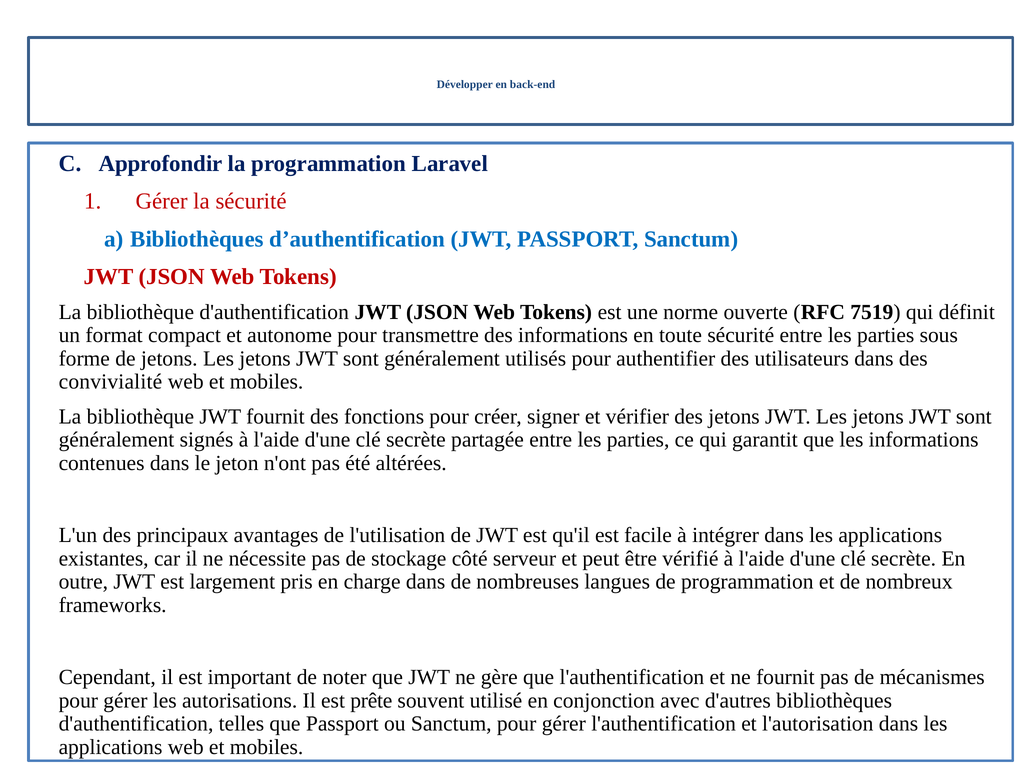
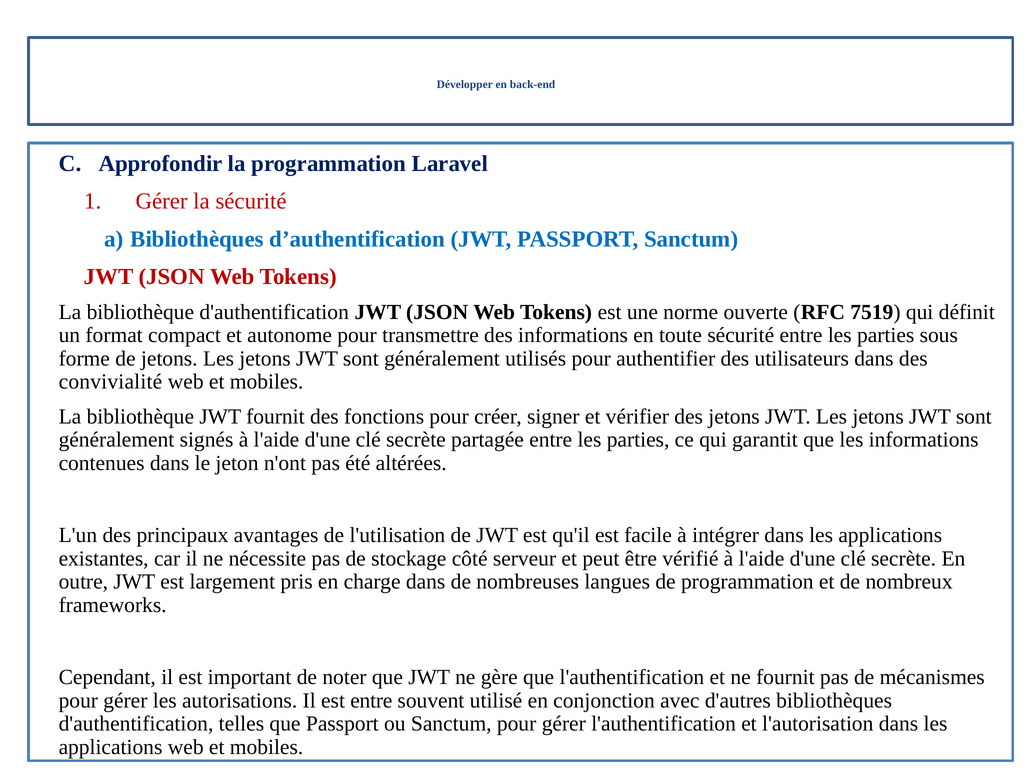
est prête: prête -> entre
